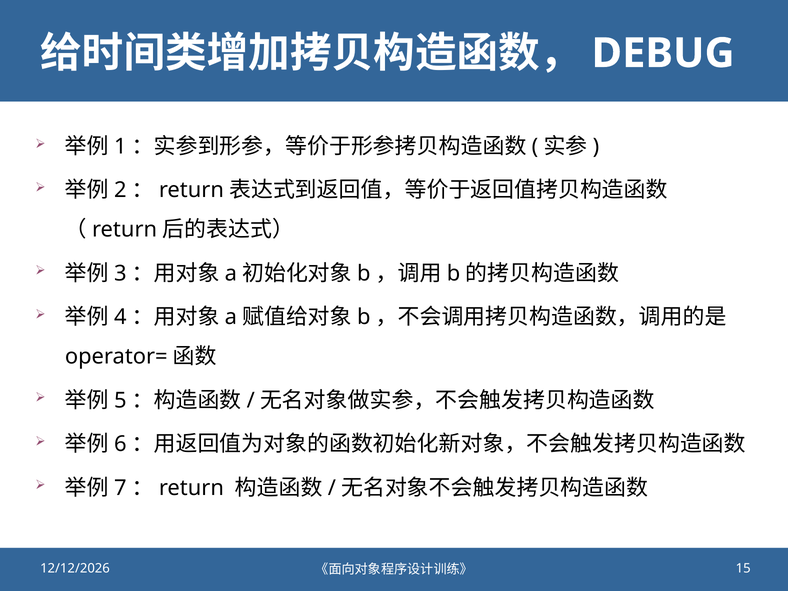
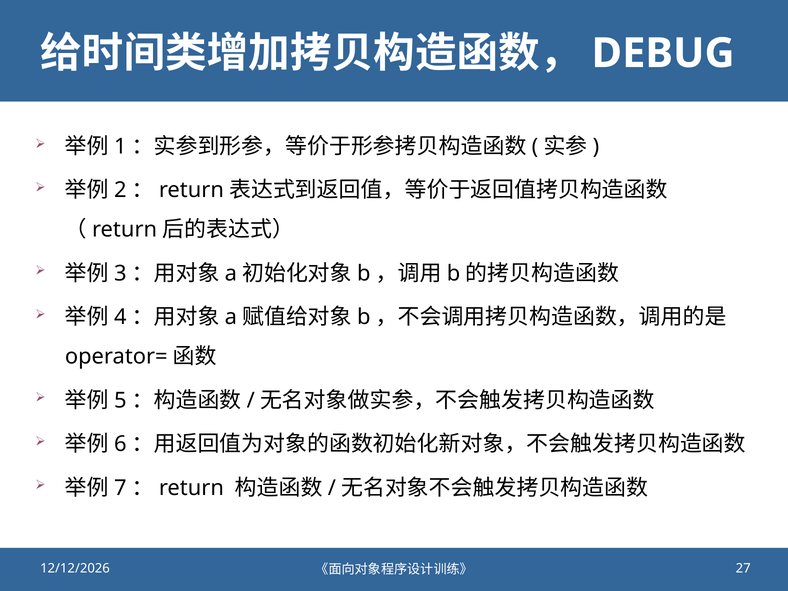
15: 15 -> 27
